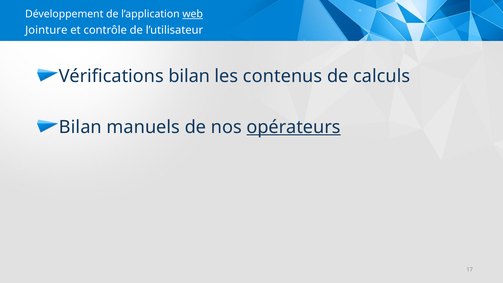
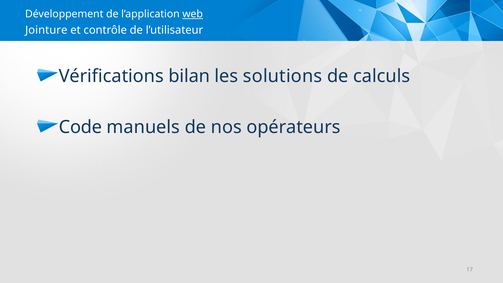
contenus: contenus -> solutions
Bilan at (80, 127): Bilan -> Code
opérateurs underline: present -> none
